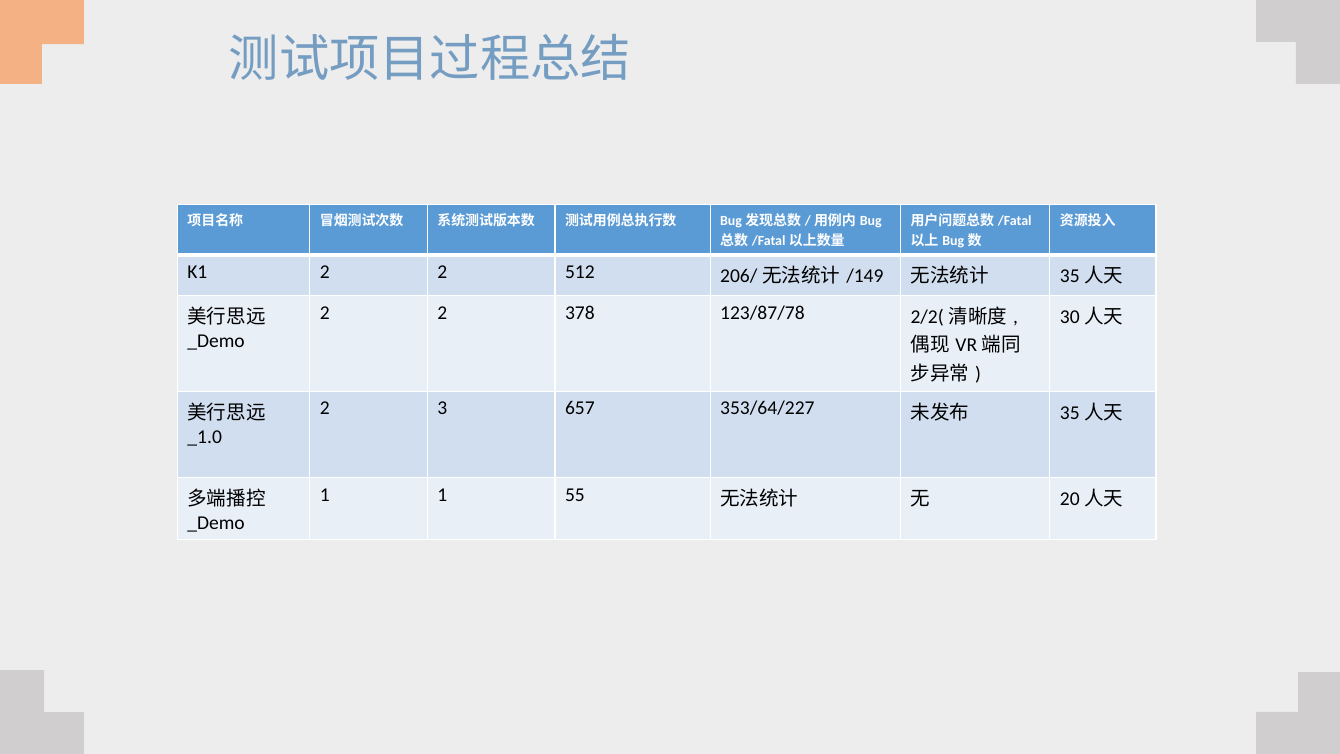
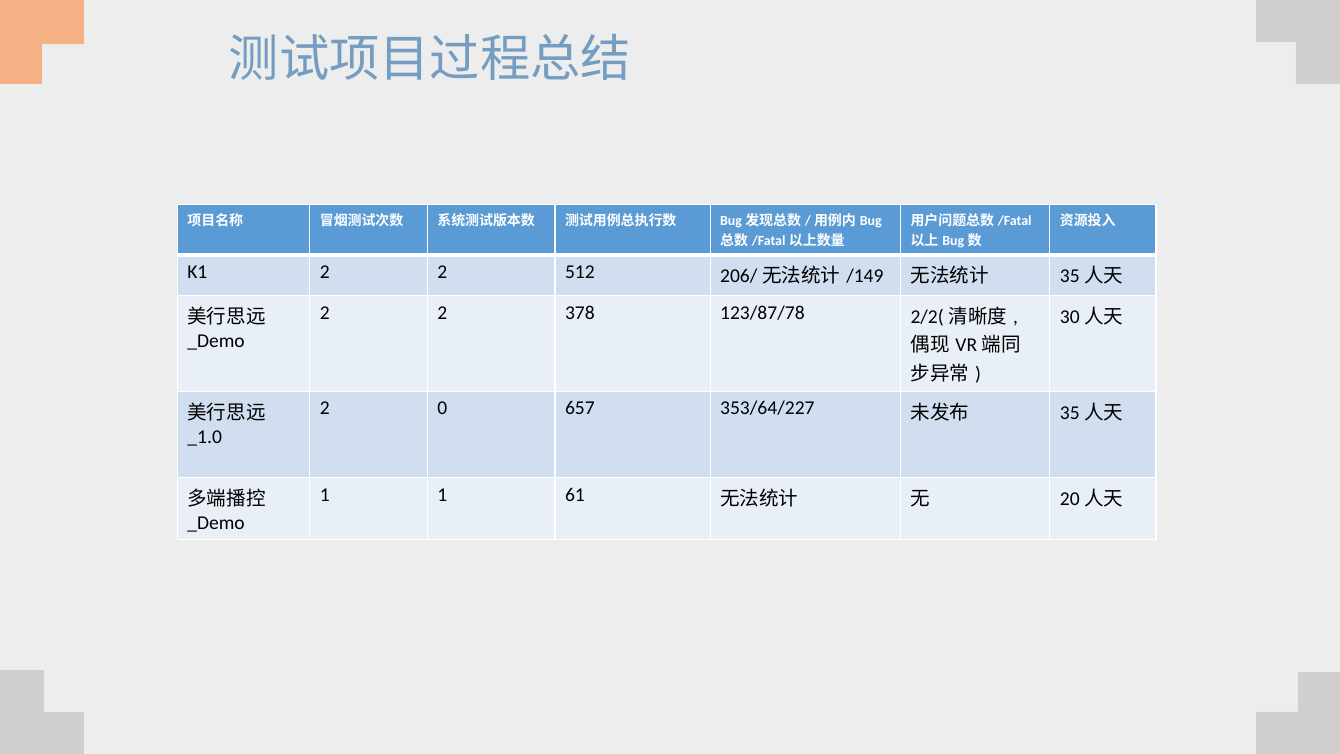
3: 3 -> 0
55: 55 -> 61
